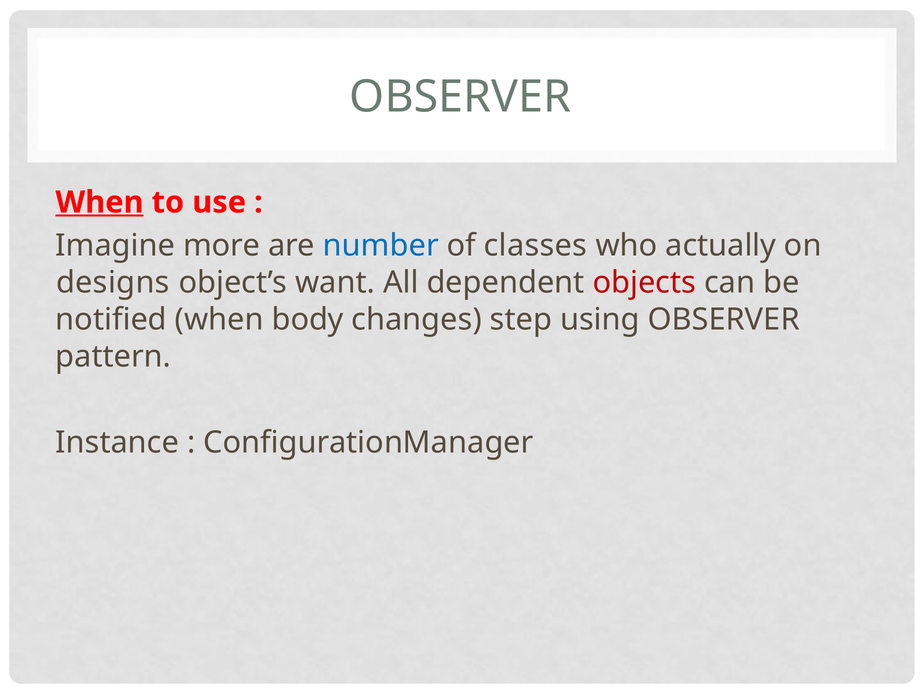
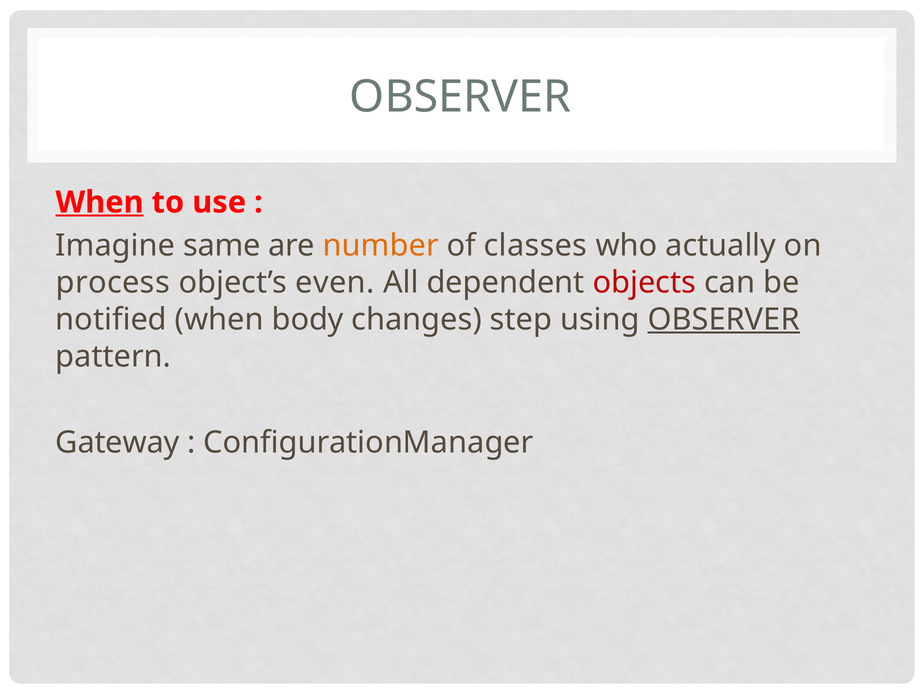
more: more -> same
number colour: blue -> orange
designs: designs -> process
want: want -> even
OBSERVER at (724, 319) underline: none -> present
Instance: Instance -> Gateway
